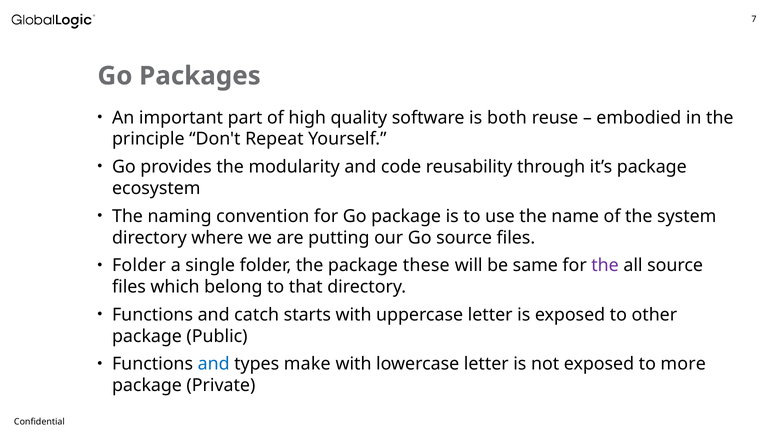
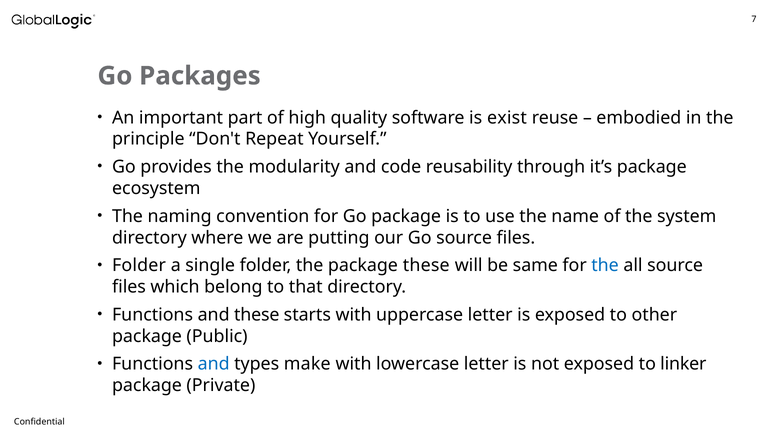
both: both -> exist
the at (605, 265) colour: purple -> blue
and catch: catch -> these
more: more -> linker
